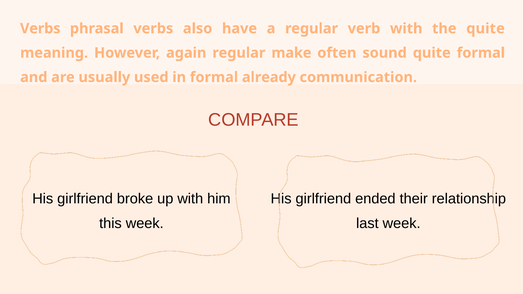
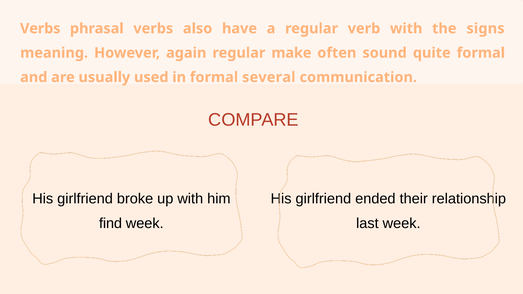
the quite: quite -> signs
already: already -> several
this: this -> find
